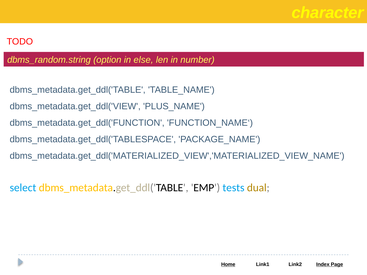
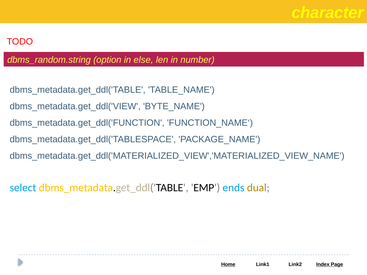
PLUS_NAME: PLUS_NAME -> BYTE_NAME
tests: tests -> ends
